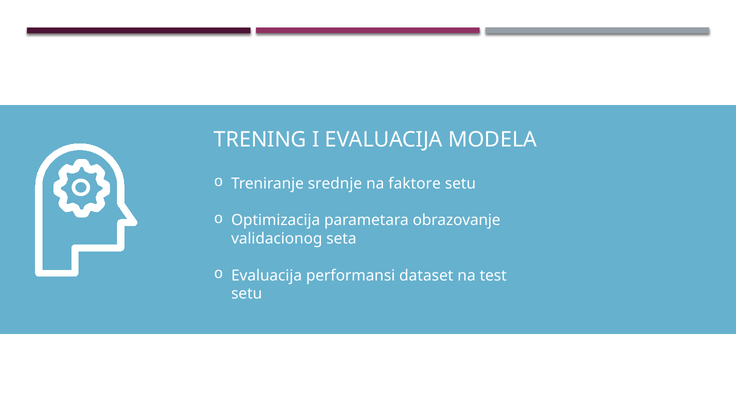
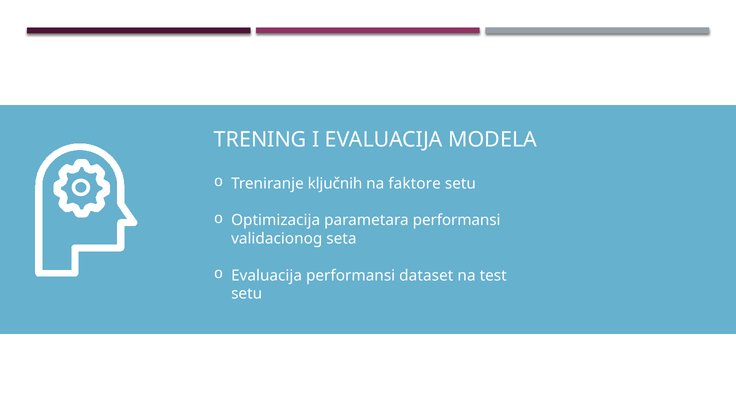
srednje: srednje -> ključnih
parametara obrazovanje: obrazovanje -> performansi
